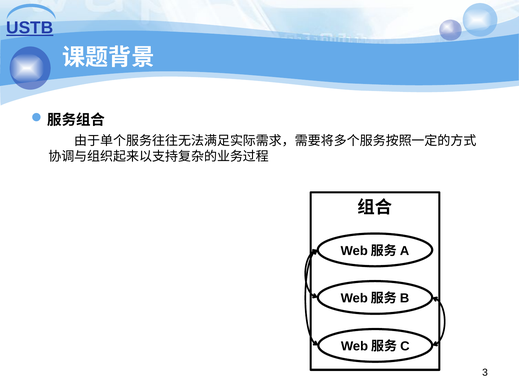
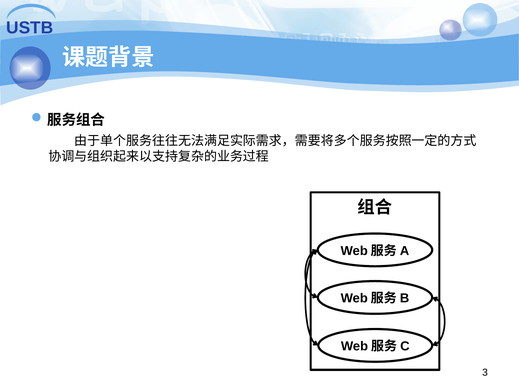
USTB underline: present -> none
